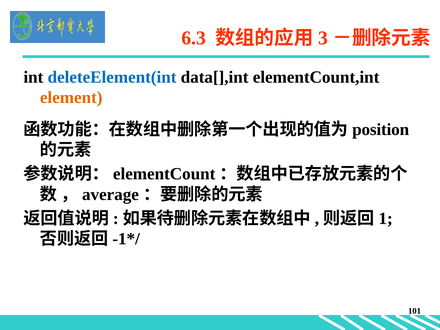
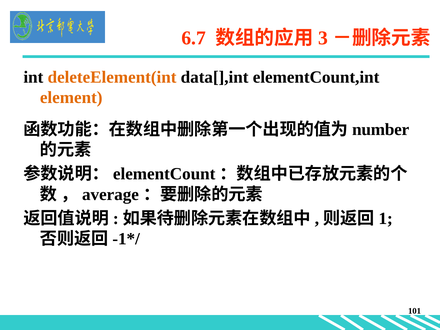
6.3: 6.3 -> 6.7
deleteElement(int colour: blue -> orange
position: position -> number
